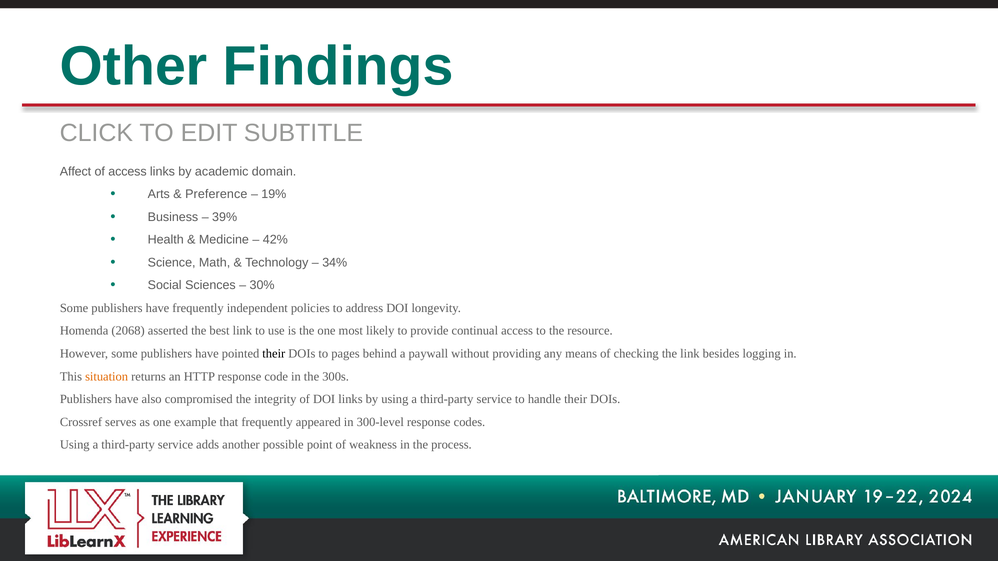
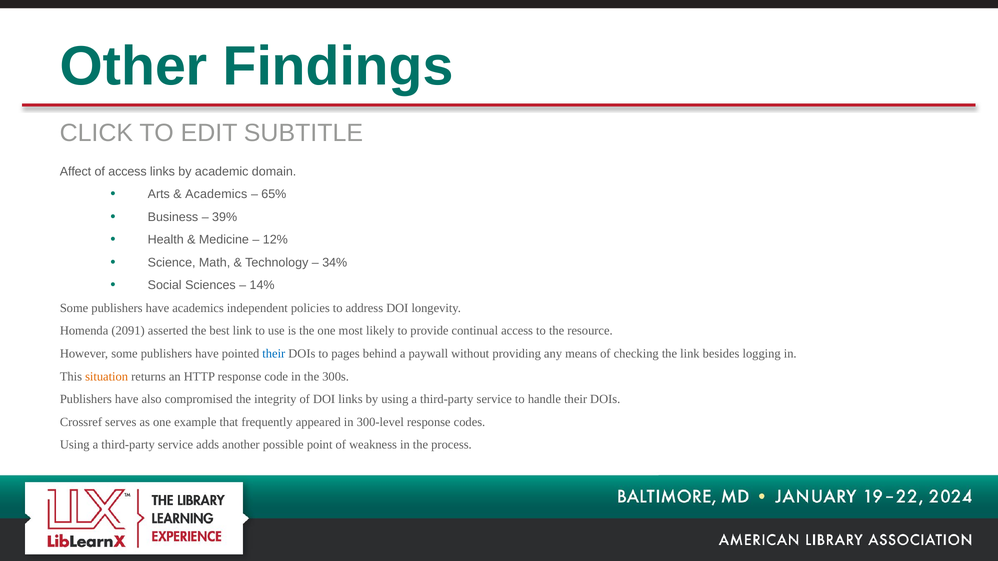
Preference at (216, 194): Preference -> Academics
19%: 19% -> 65%
42%: 42% -> 12%
30%: 30% -> 14%
have frequently: frequently -> academics
2068: 2068 -> 2091
their at (274, 354) colour: black -> blue
